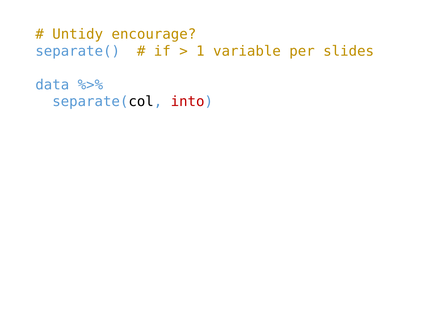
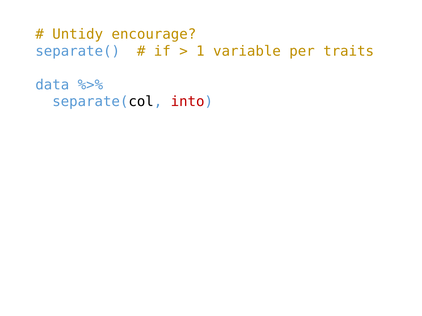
slides: slides -> traits
